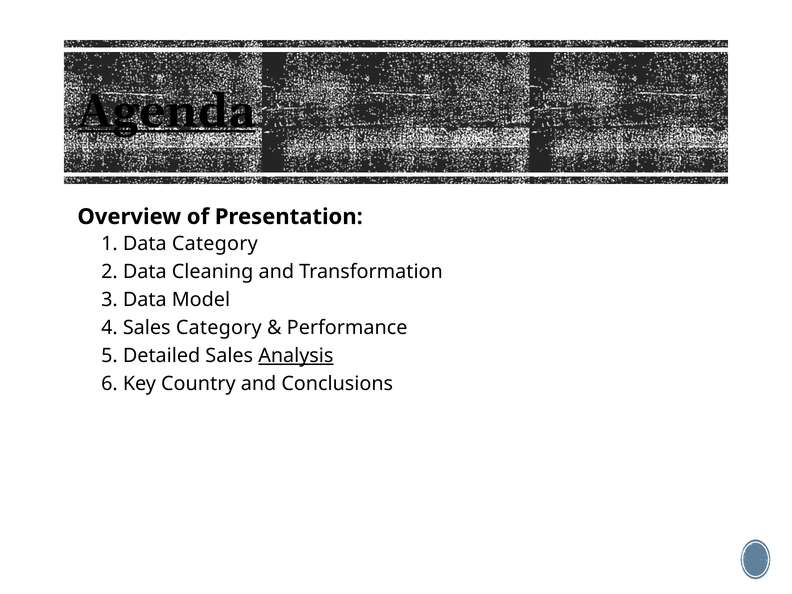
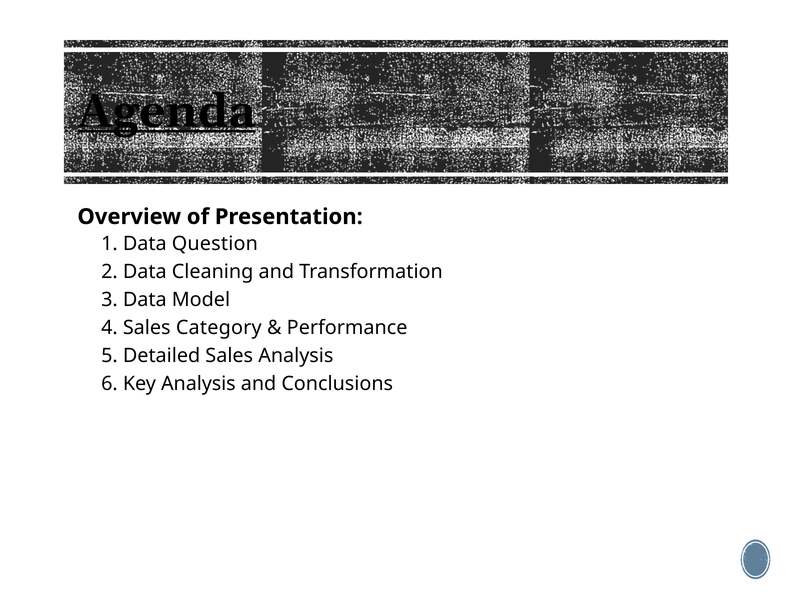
Data Category: Category -> Question
Analysis at (296, 356) underline: present -> none
Key Country: Country -> Analysis
